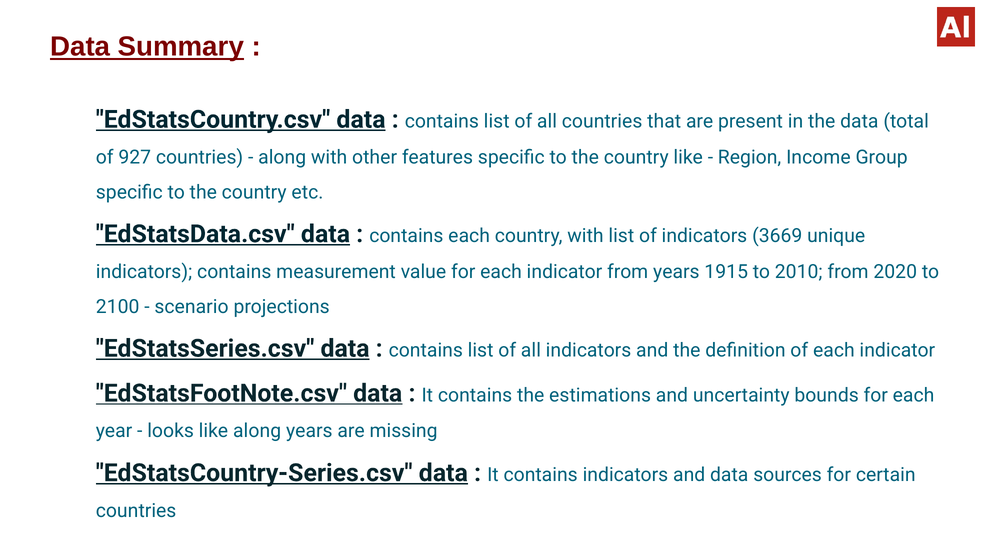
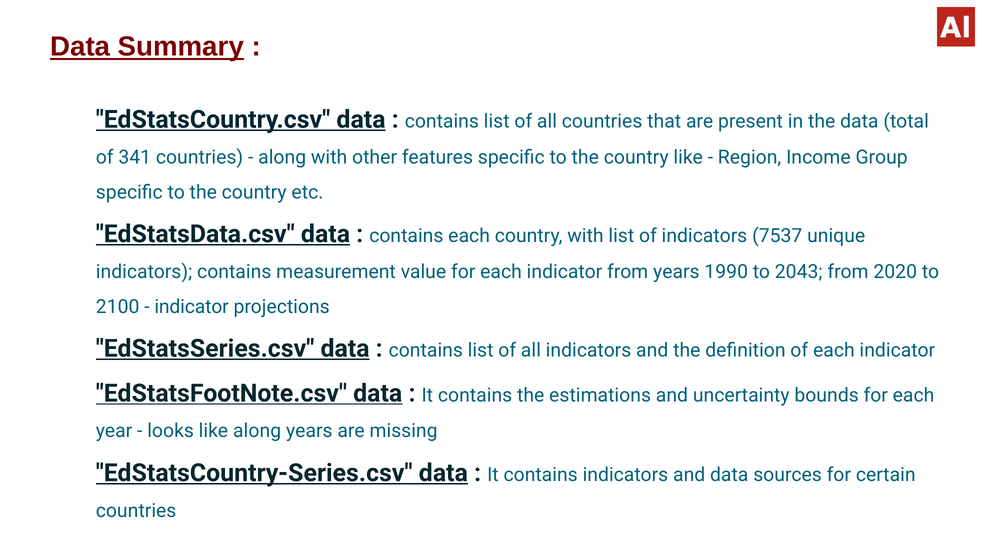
927: 927 -> 341
3669: 3669 -> 7537
1915: 1915 -> 1990
2010: 2010 -> 2043
scenario at (191, 307): scenario -> indicator
